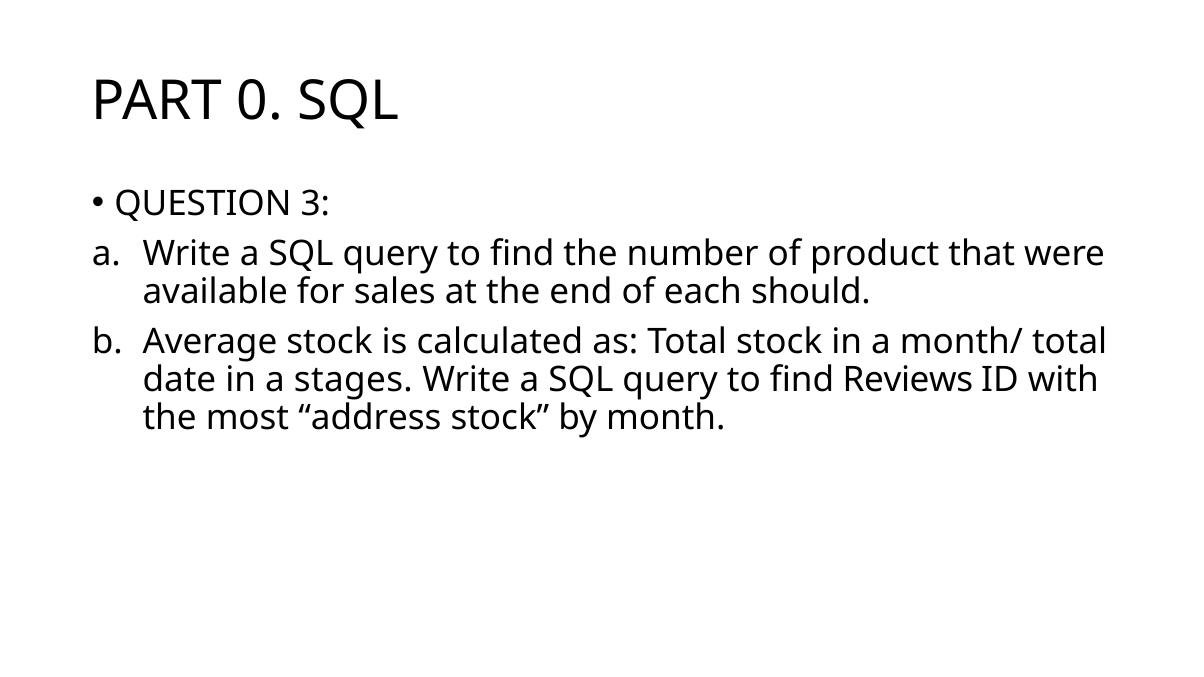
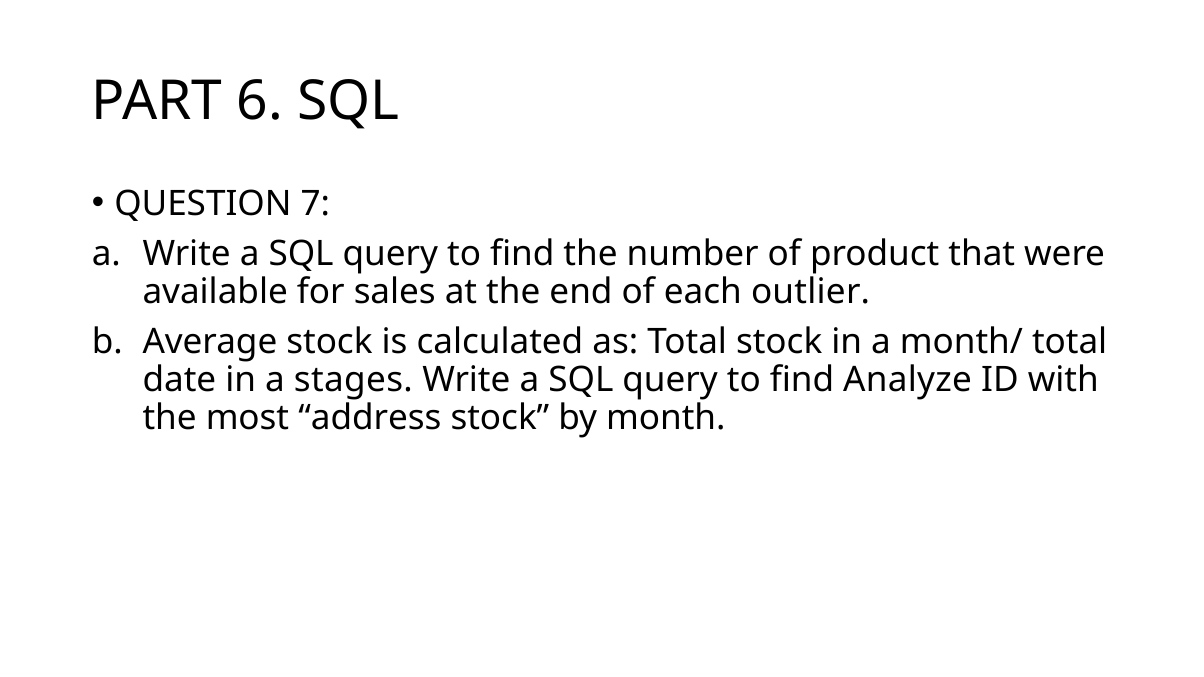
0: 0 -> 6
3: 3 -> 7
should: should -> outlier
Reviews: Reviews -> Analyze
